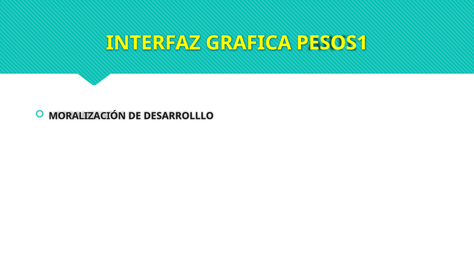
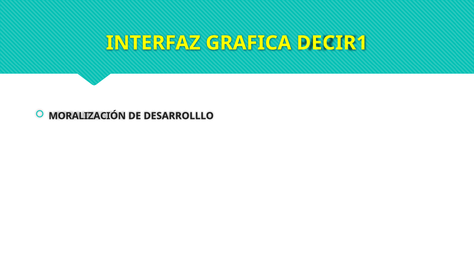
PESOS1: PESOS1 -> DECIR1
